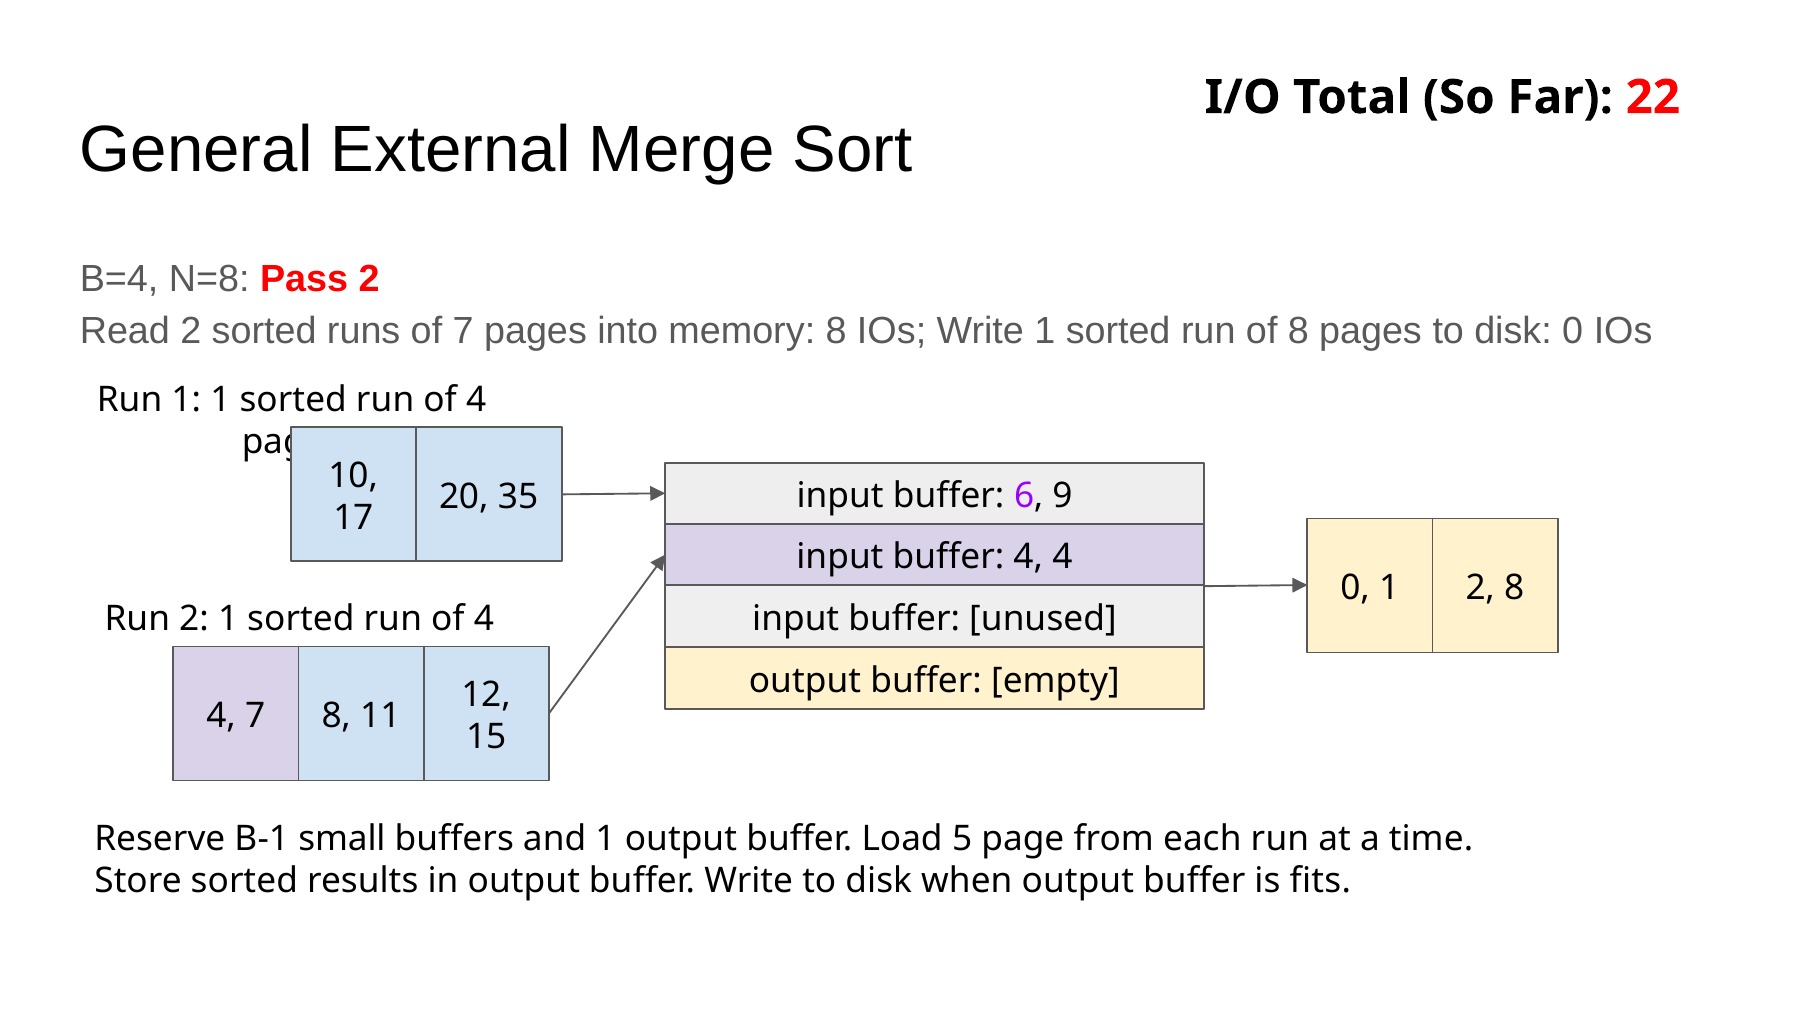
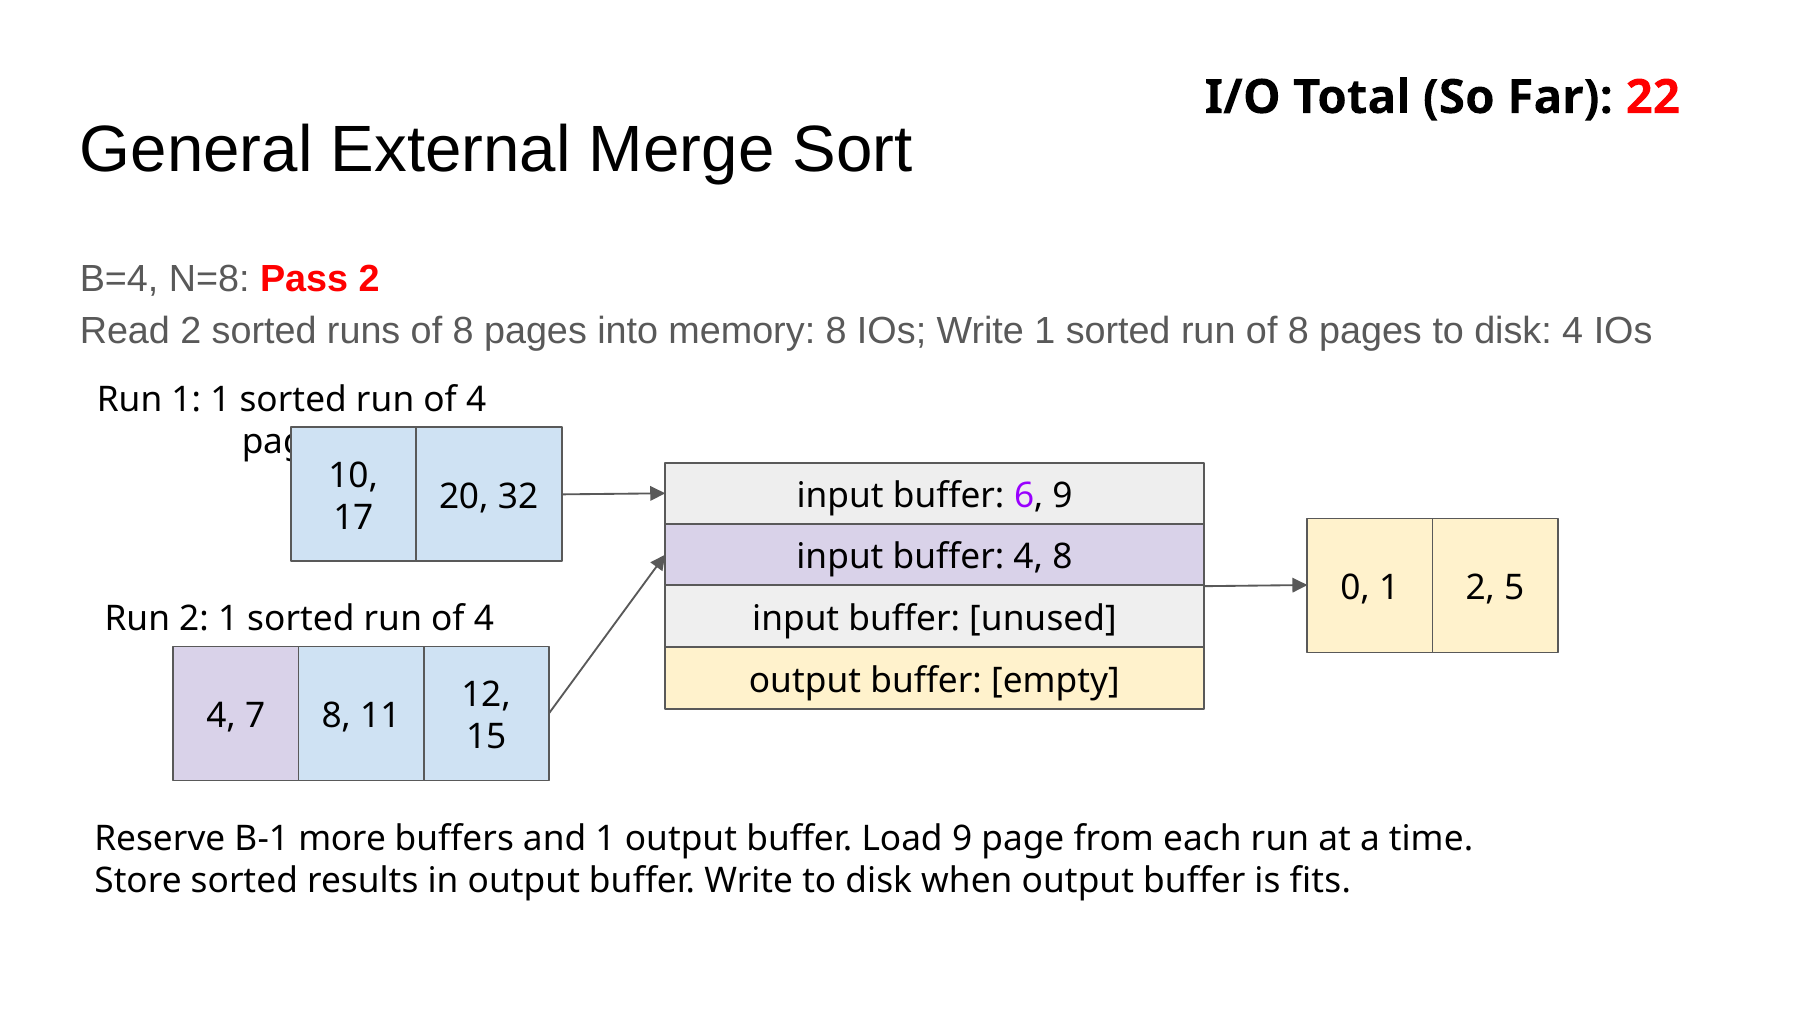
runs of 7: 7 -> 8
disk 0: 0 -> 4
35: 35 -> 32
4 4: 4 -> 8
2 8: 8 -> 5
small: small -> more
Load 5: 5 -> 9
